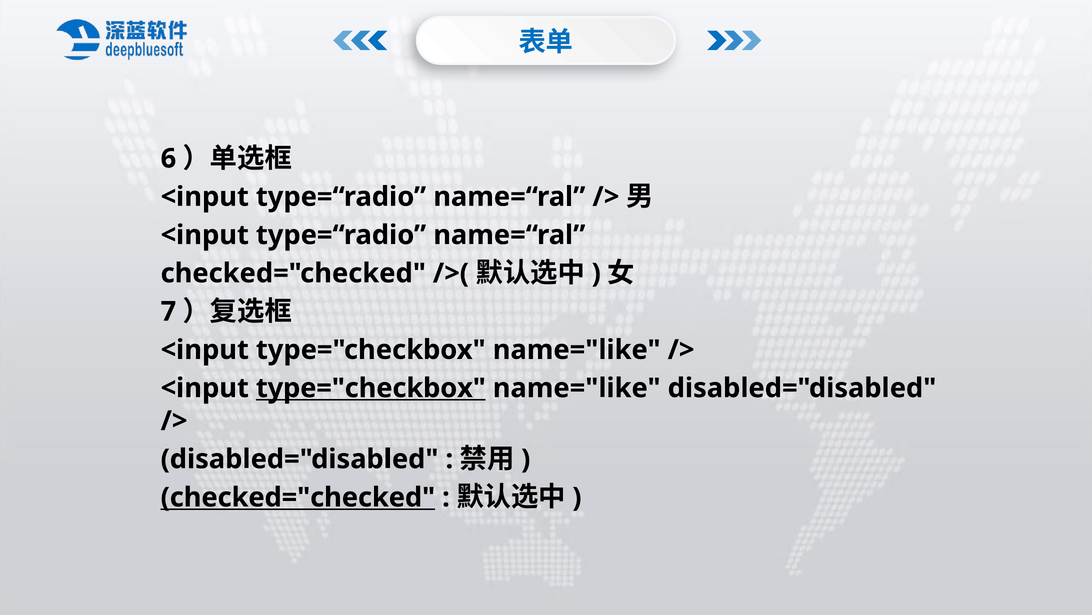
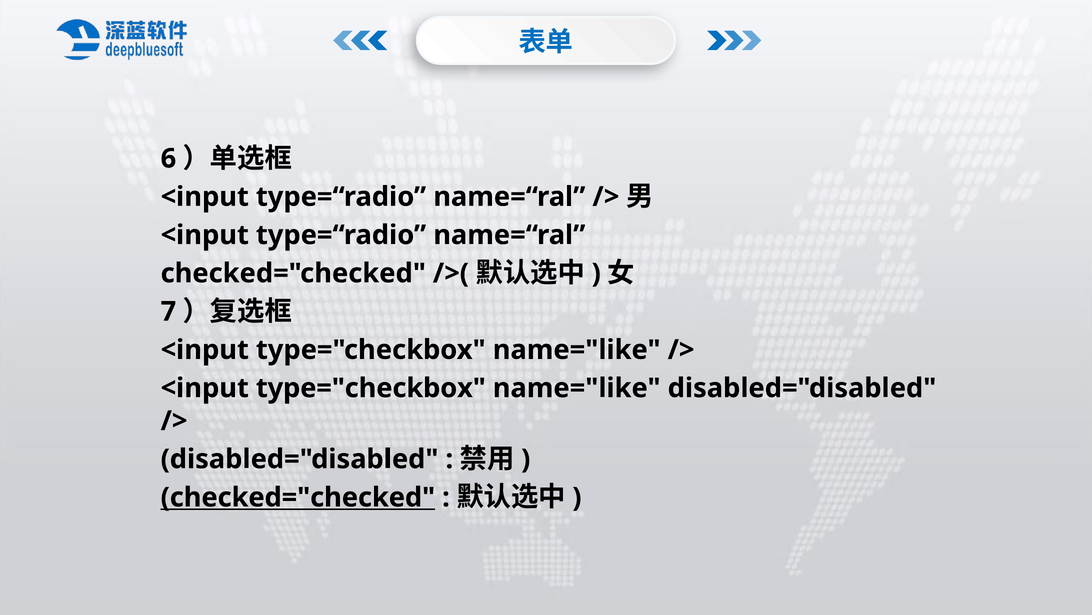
type="checkbox at (371, 388) underline: present -> none
